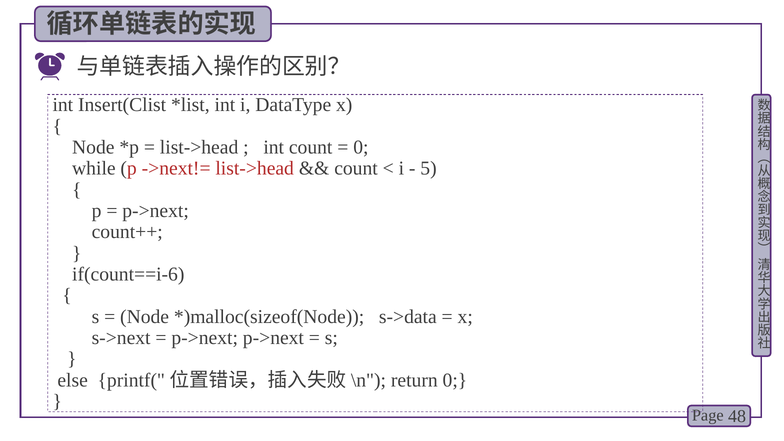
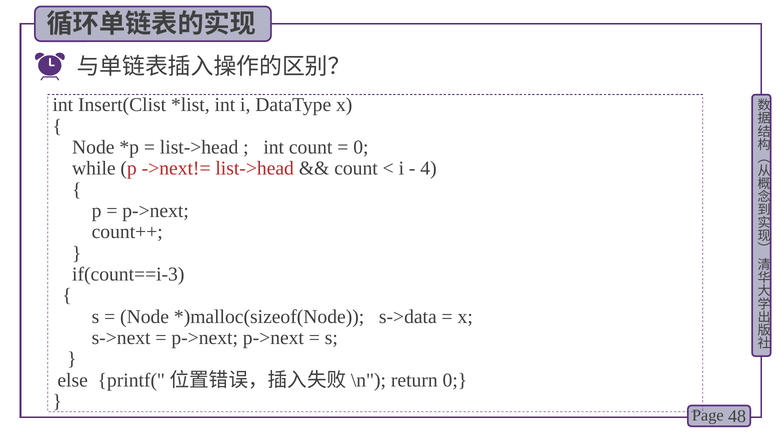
5: 5 -> 4
if(count==i-6: if(count==i-6 -> if(count==i-3
